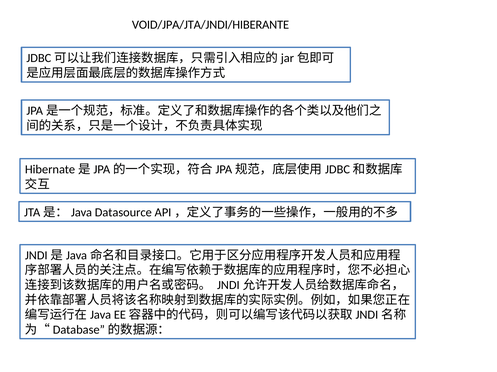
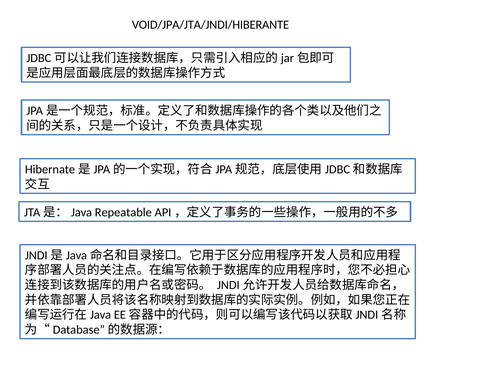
Datasource: Datasource -> Repeatable
